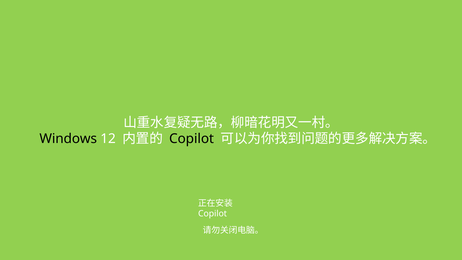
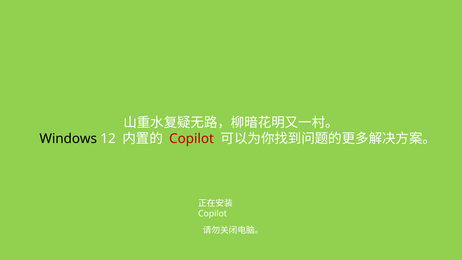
Copilot at (192, 139) colour: black -> red
